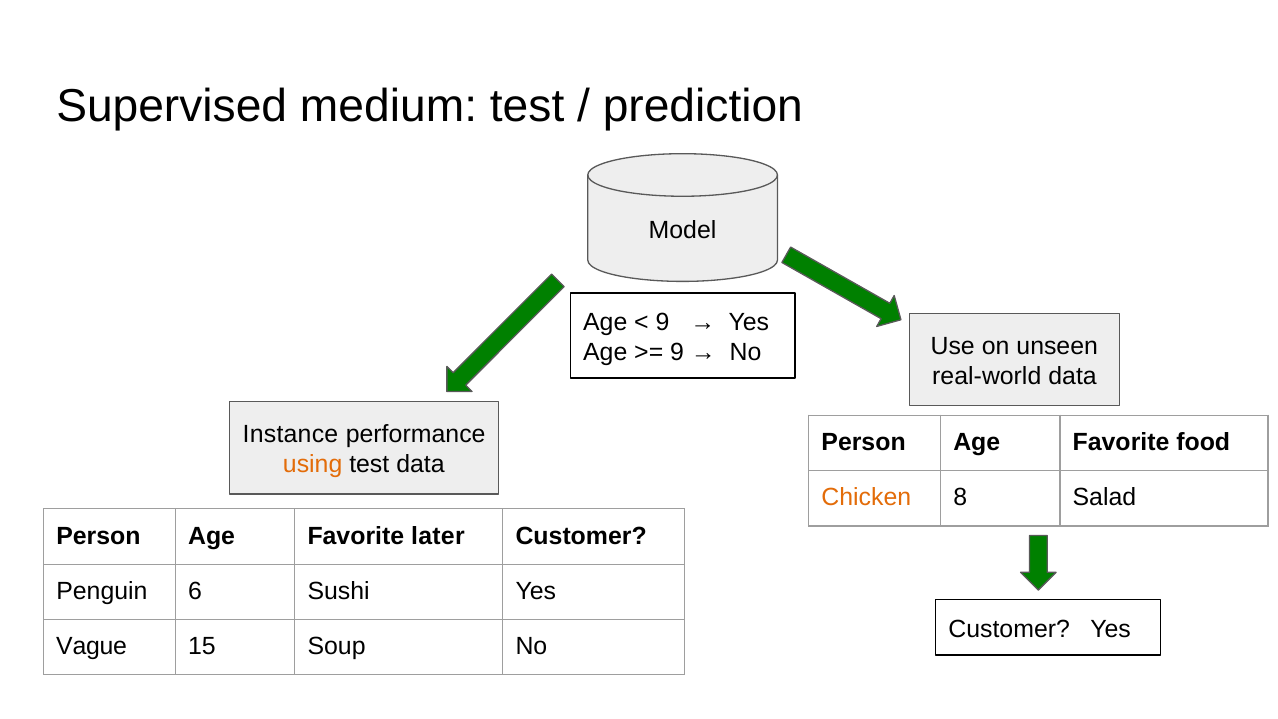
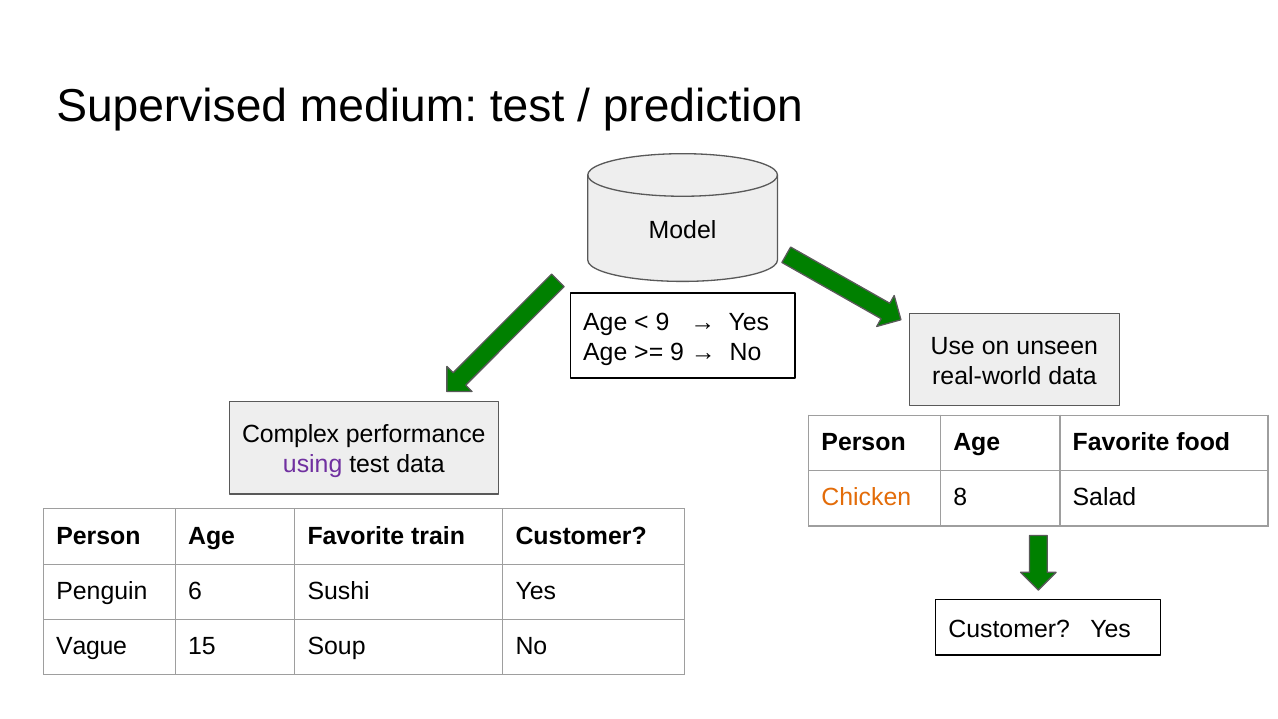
Instance: Instance -> Complex
using colour: orange -> purple
later: later -> train
